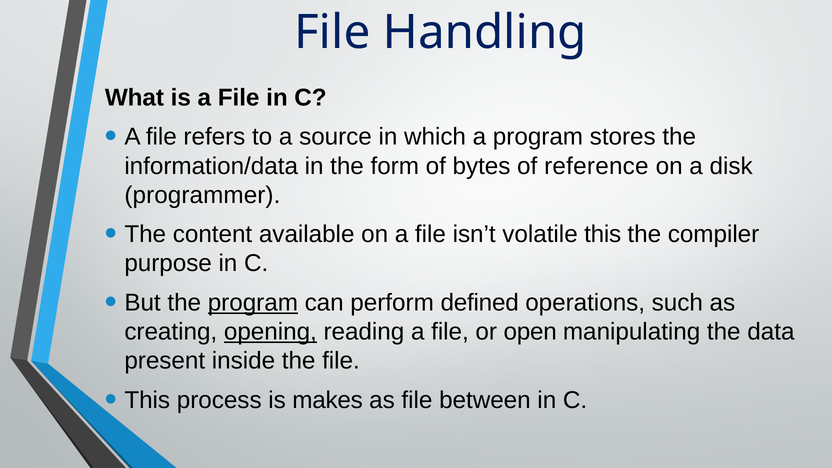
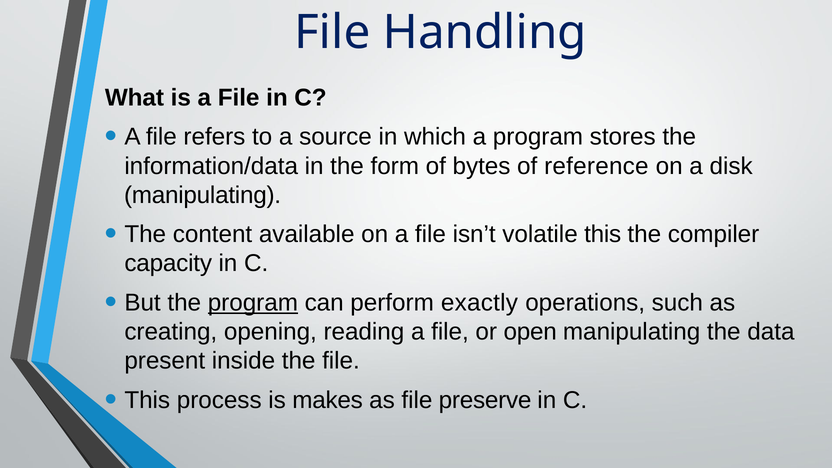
programmer at (202, 195): programmer -> manipulating
purpose: purpose -> capacity
defined: defined -> exactly
opening underline: present -> none
between: between -> preserve
